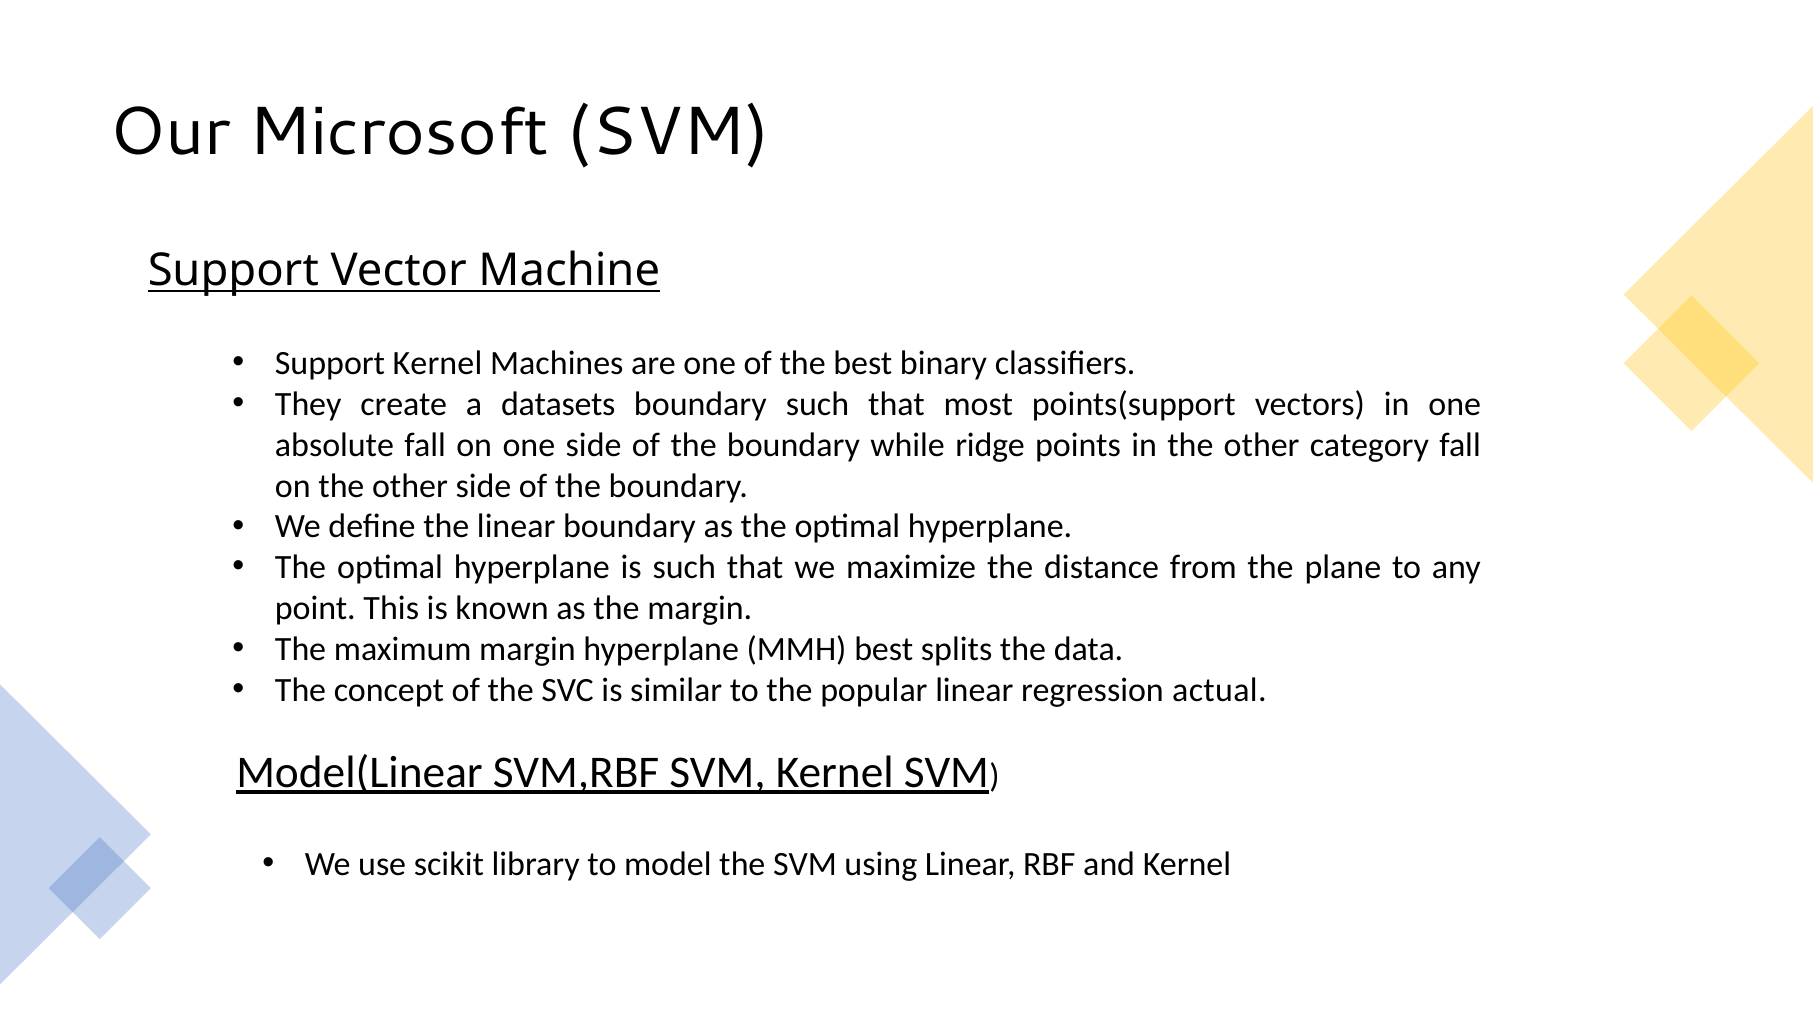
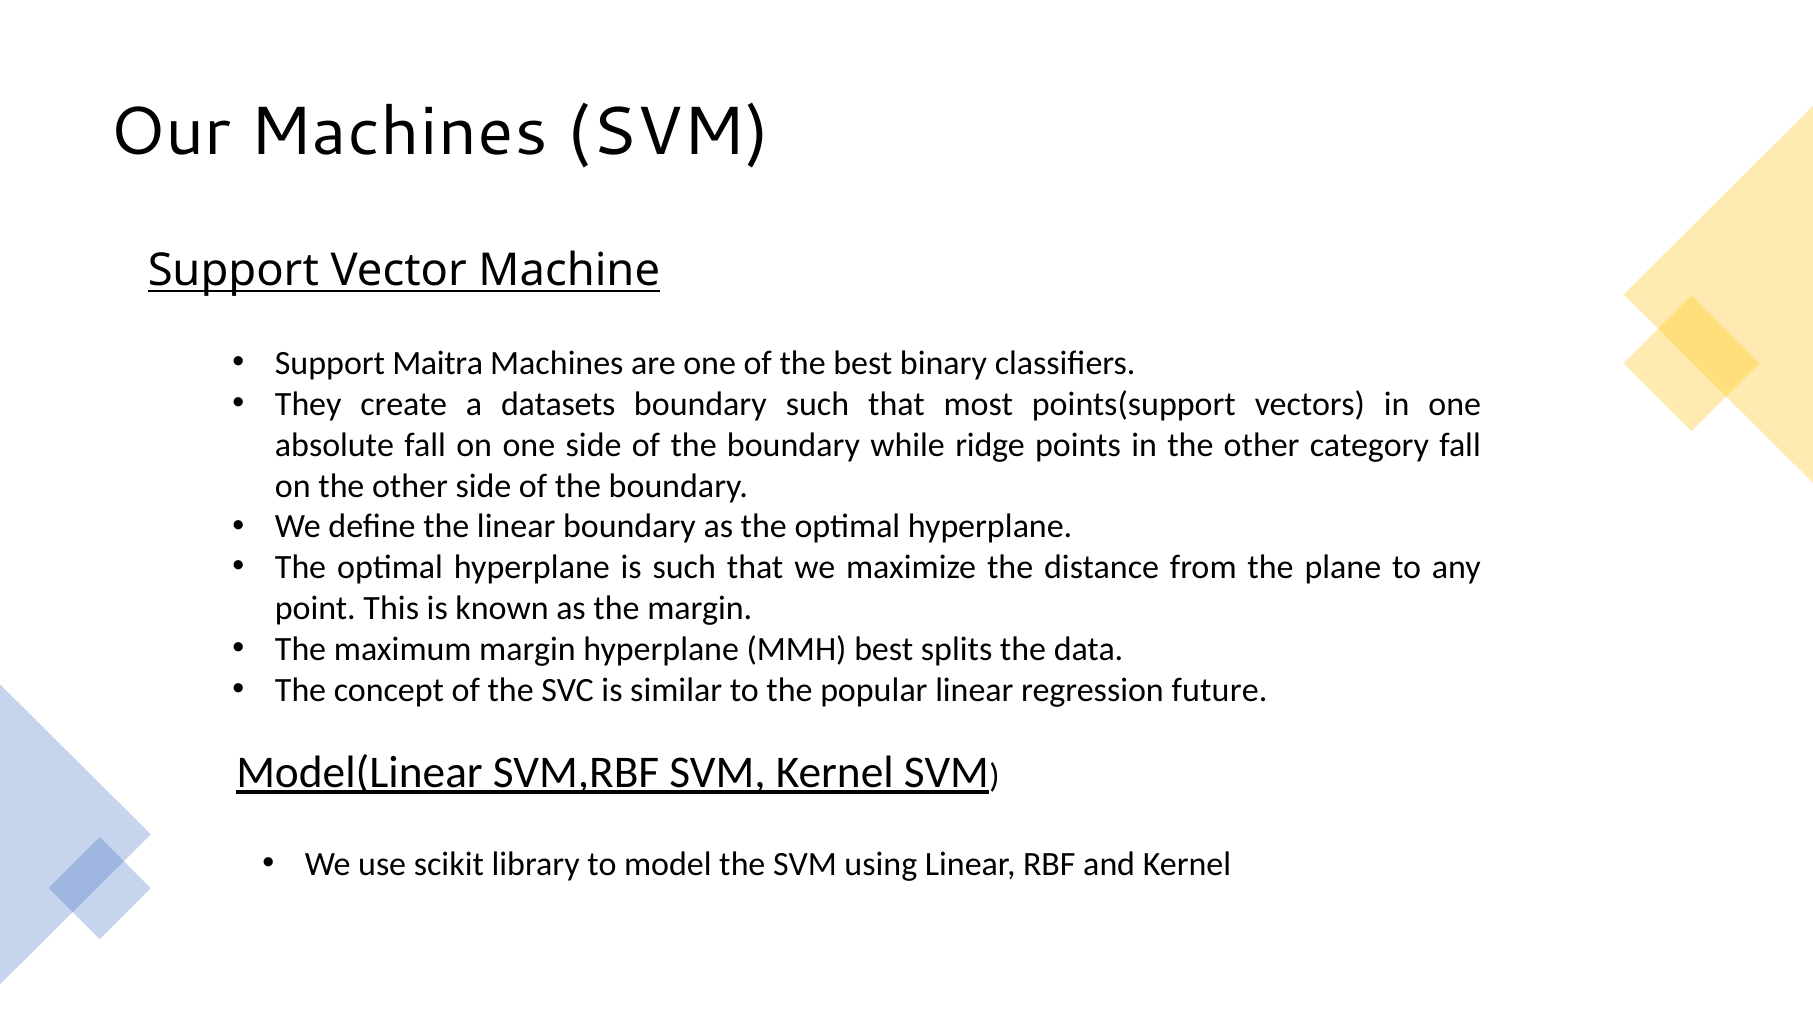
Our Microsoft: Microsoft -> Machines
Support Kernel: Kernel -> Maitra
actual: actual -> future
